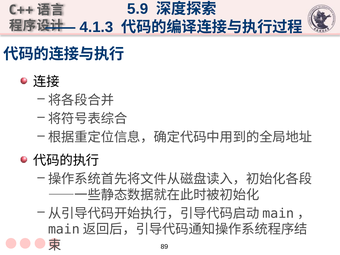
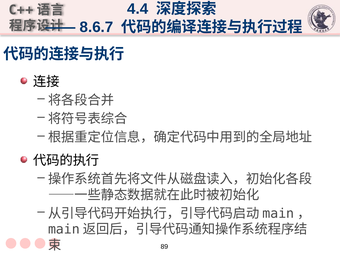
5.9: 5.9 -> 4.4
4.1.3: 4.1.3 -> 8.6.7
